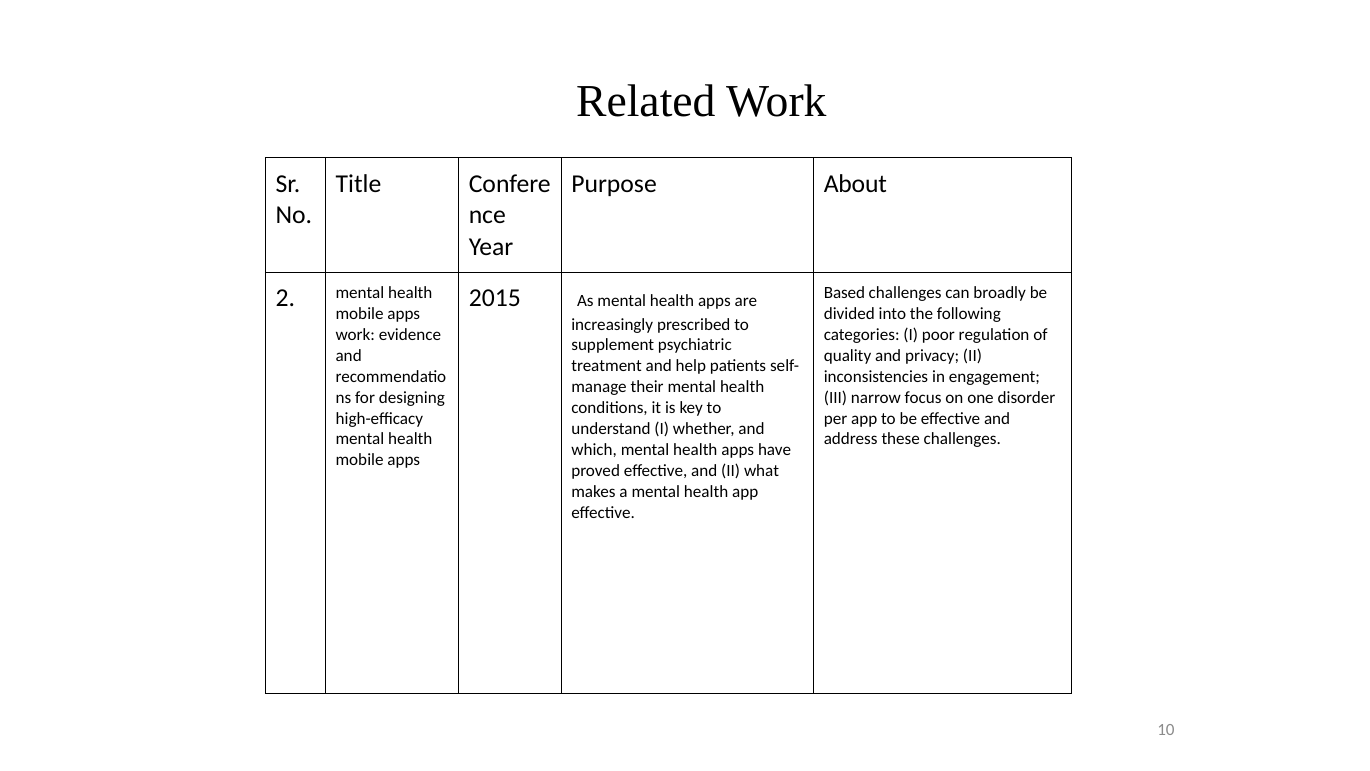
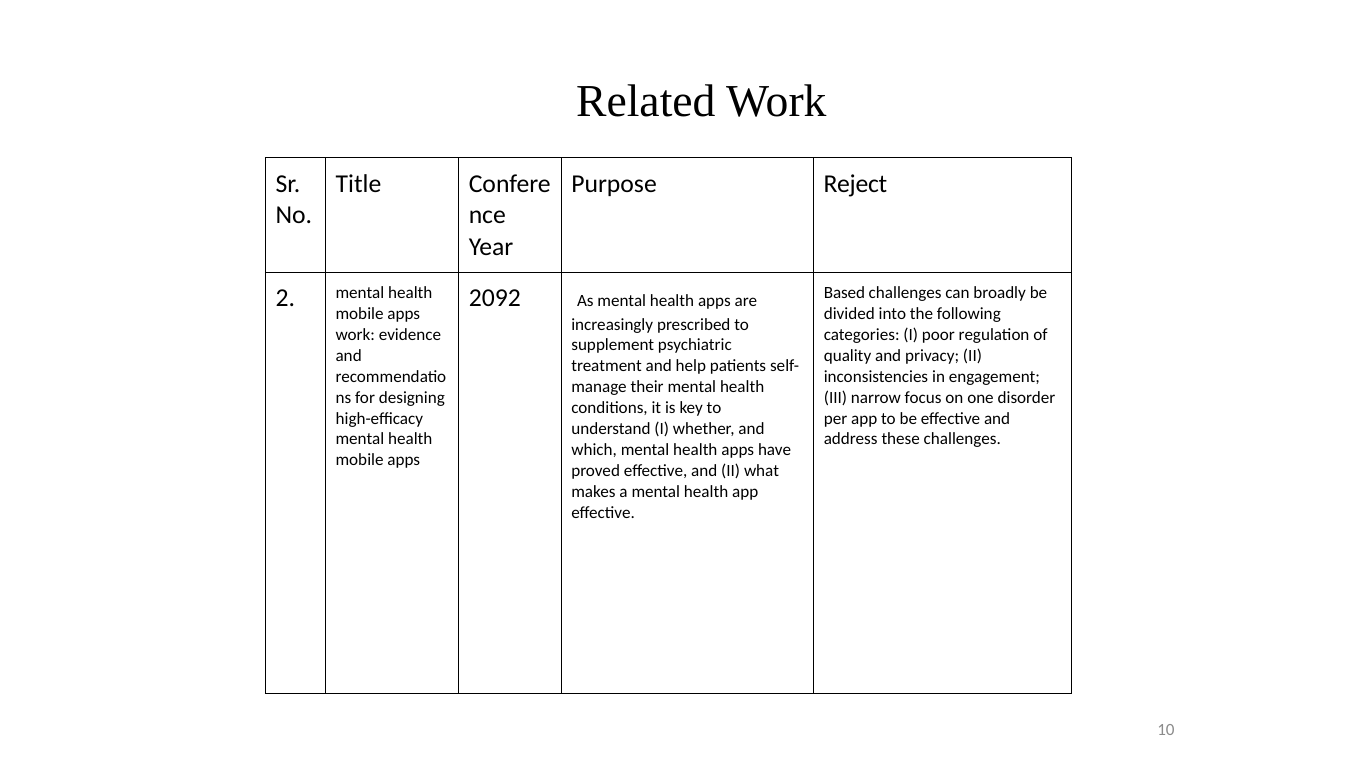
About: About -> Reject
2015: 2015 -> 2092
